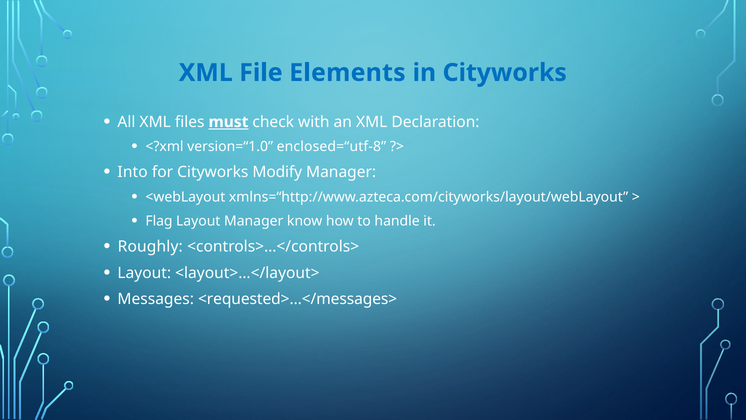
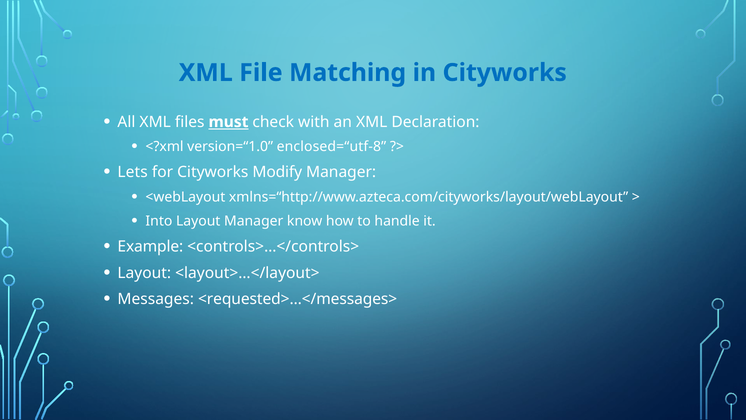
Elements: Elements -> Matching
Into: Into -> Lets
Flag: Flag -> Into
Roughly: Roughly -> Example
